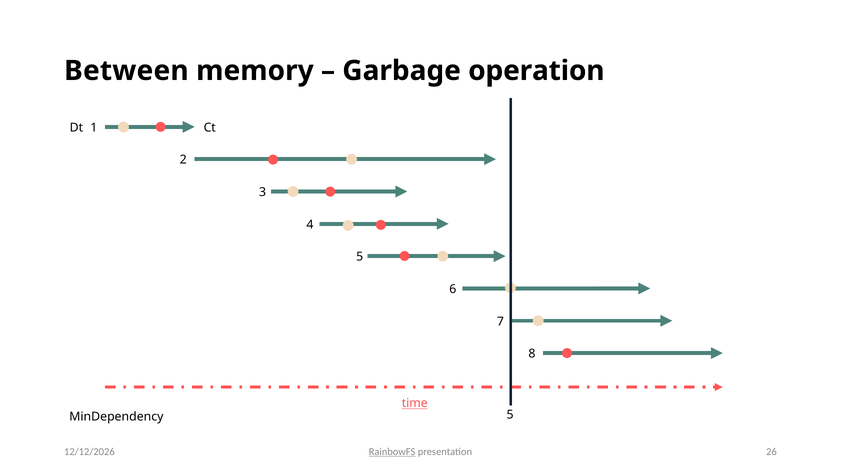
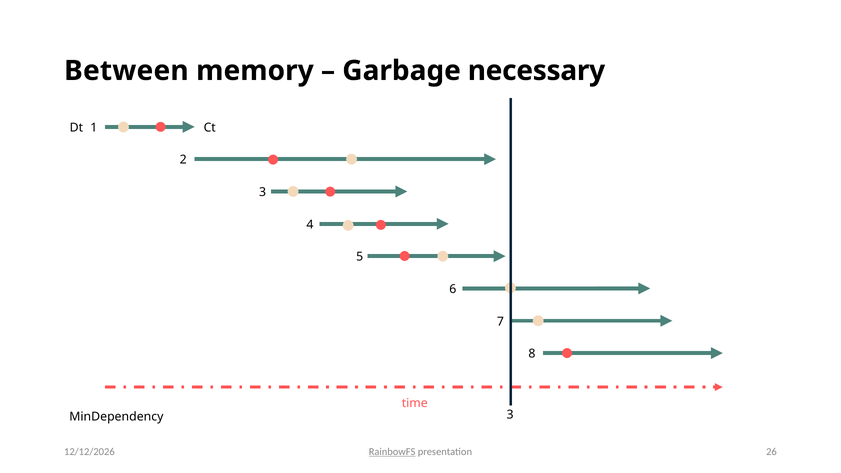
operation: operation -> necessary
time underline: present -> none
MinDependency 5: 5 -> 3
